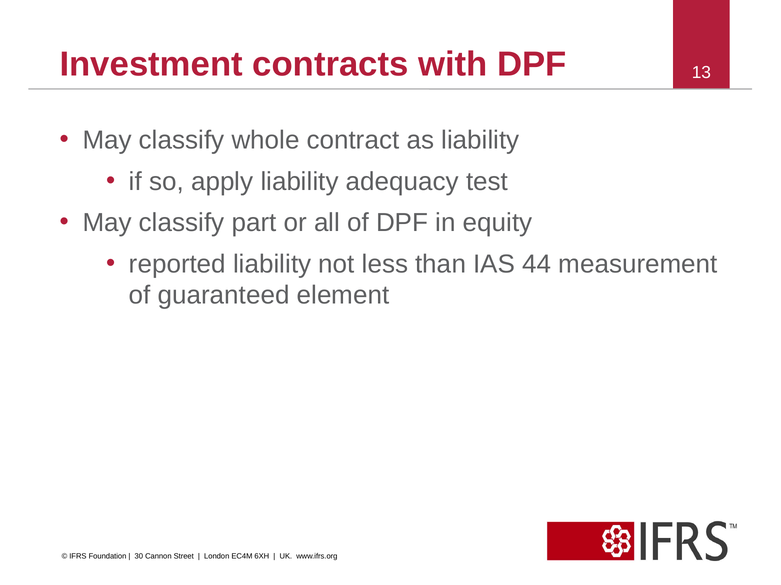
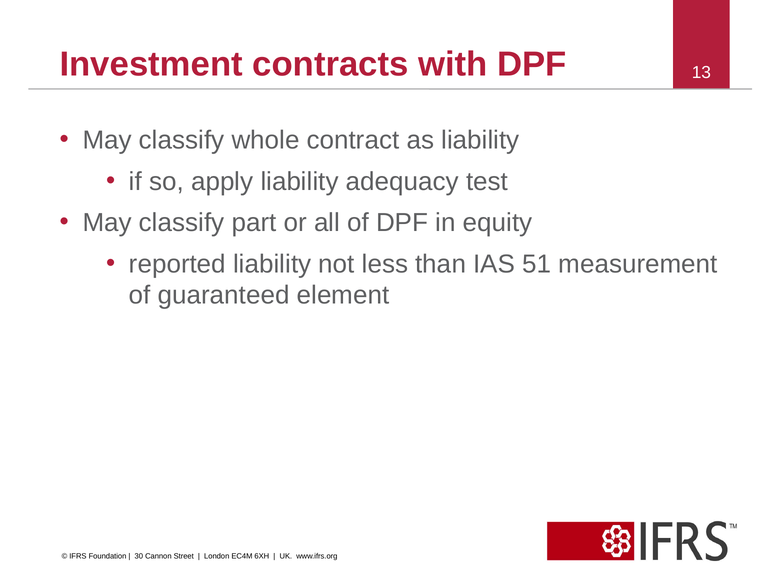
44: 44 -> 51
